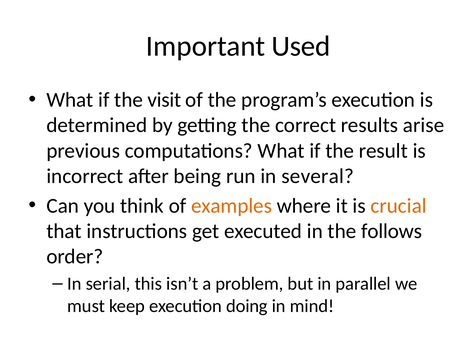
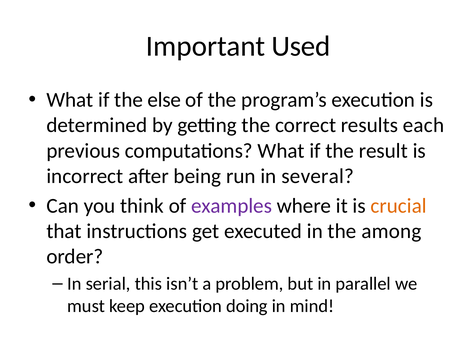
visit: visit -> else
arise: arise -> each
examples colour: orange -> purple
follows: follows -> among
